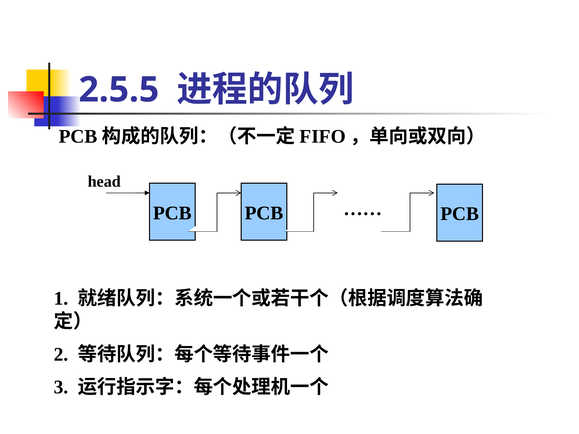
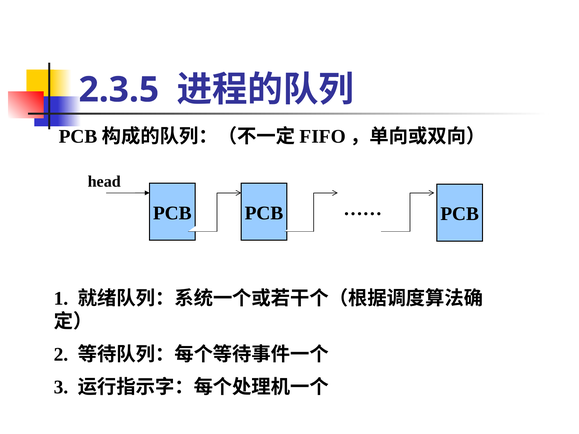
2.5.5: 2.5.5 -> 2.3.5
